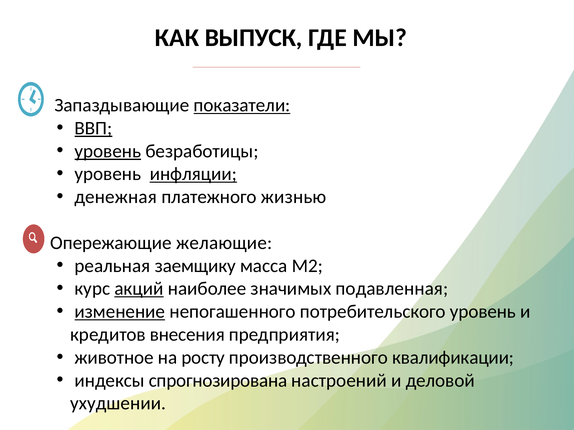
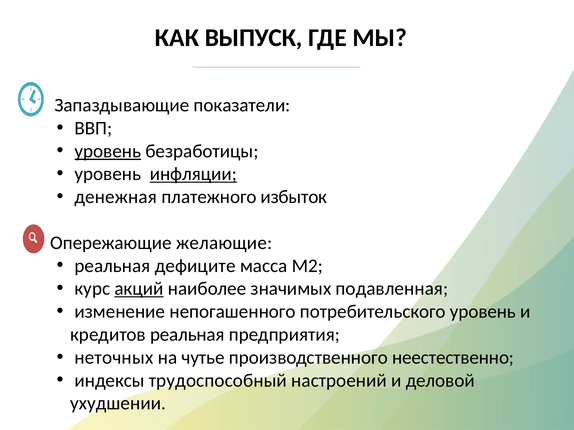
показатели underline: present -> none
ВВП underline: present -> none
жизнью: жизнью -> избыток
заемщику: заемщику -> дефиците
изменение underline: present -> none
кредитов внесения: внесения -> реальная
животное: животное -> неточных
росту: росту -> чутье
квалификации: квалификации -> неестественно
спрогнозирована: спрогнозирована -> трудоспособный
